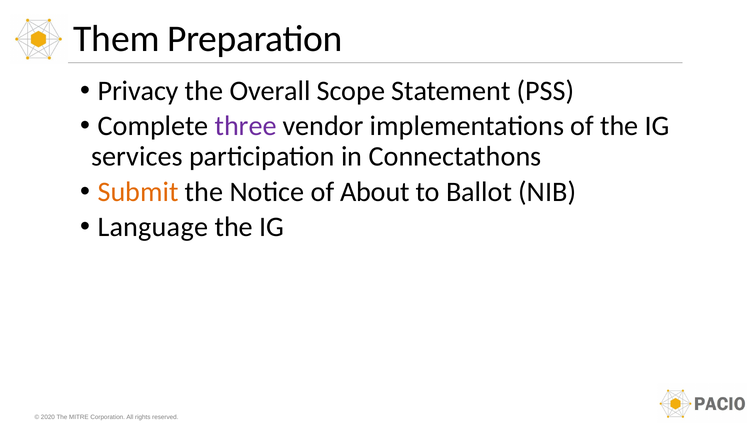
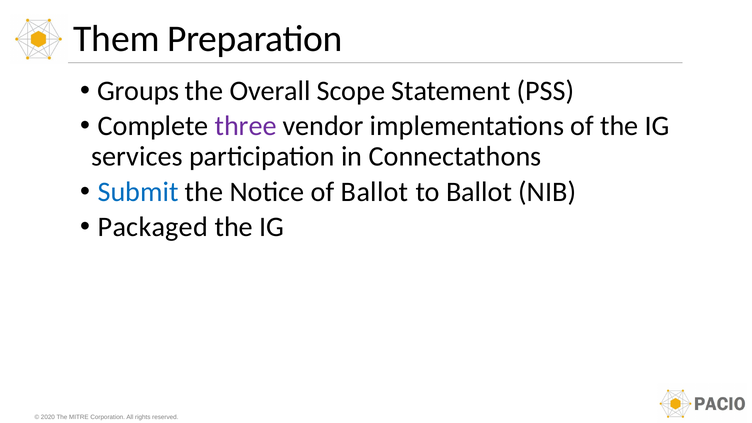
Privacy: Privacy -> Groups
Submit colour: orange -> blue
of About: About -> Ballot
Language: Language -> Packaged
